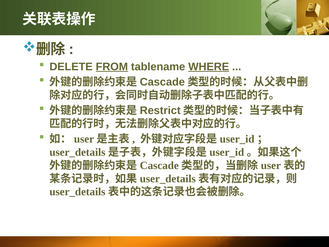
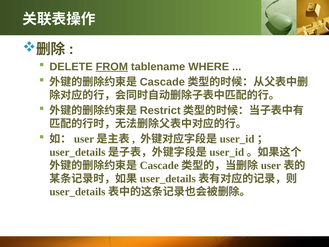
WHERE underline: present -> none
